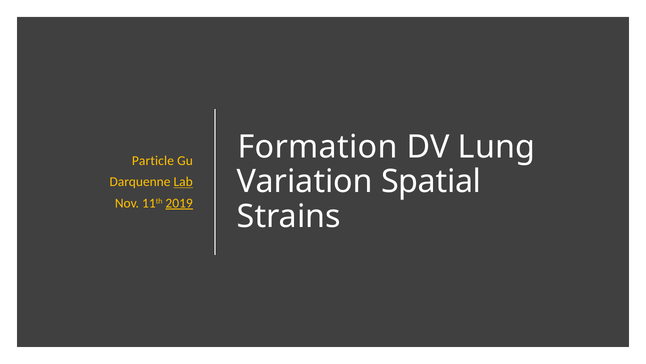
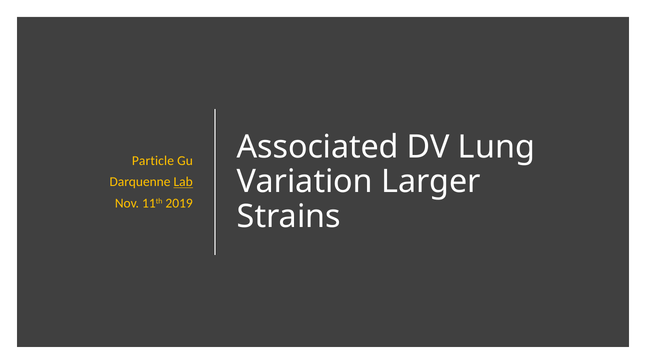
Formation: Formation -> Associated
Spatial: Spatial -> Larger
2019 underline: present -> none
